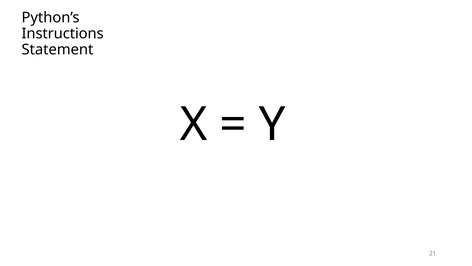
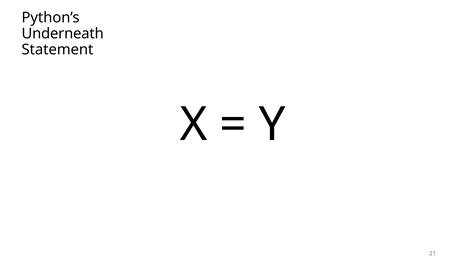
Instructions: Instructions -> Underneath
